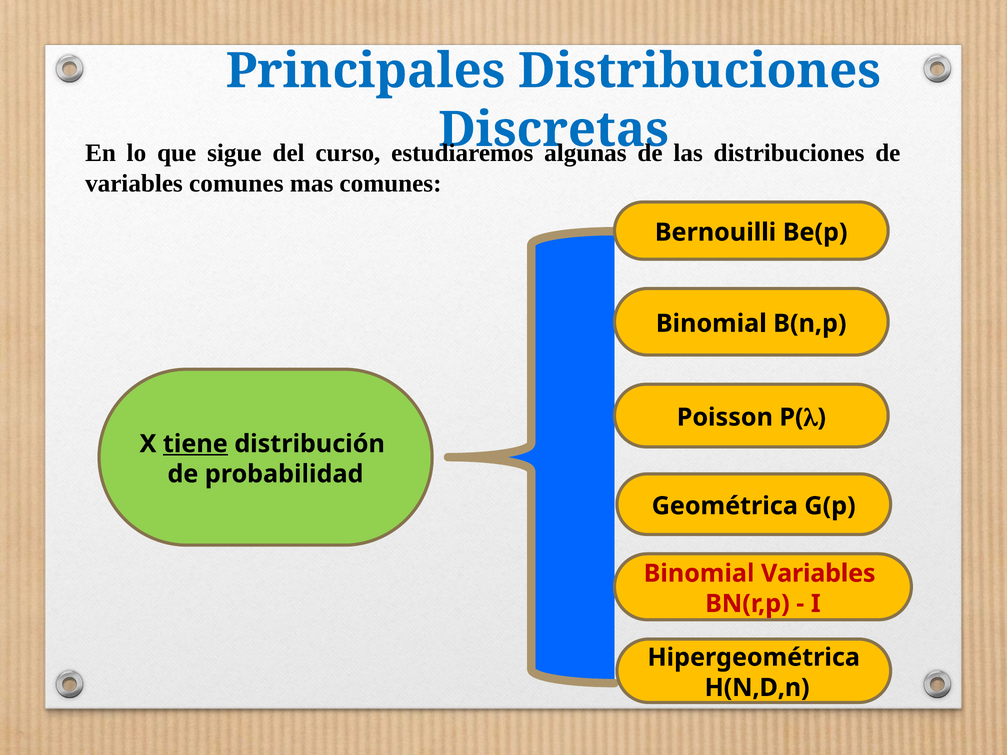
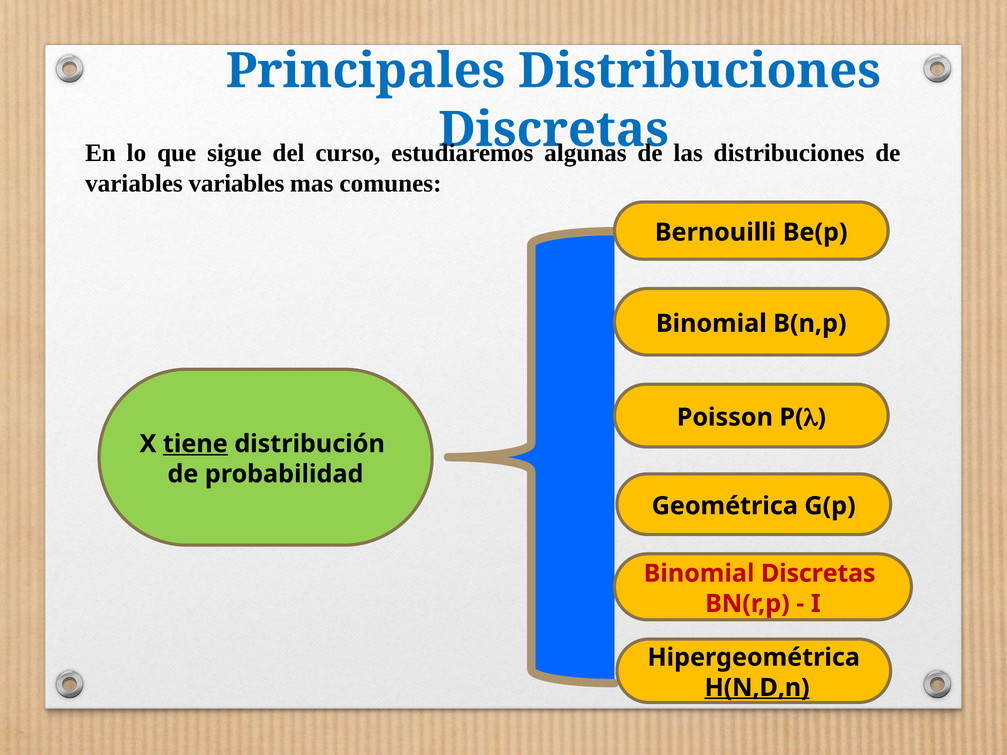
variables comunes: comunes -> variables
Binomial Variables: Variables -> Discretas
H(N,D,n underline: none -> present
